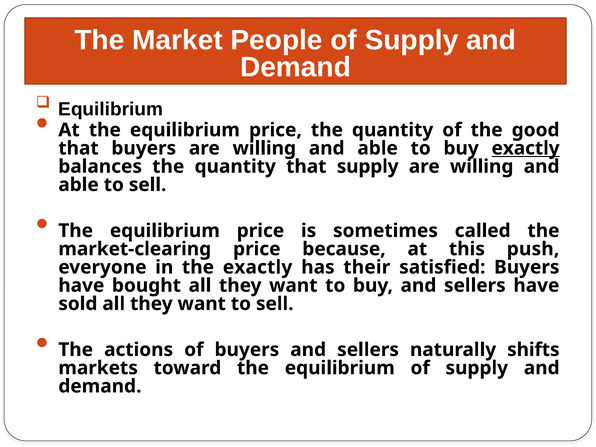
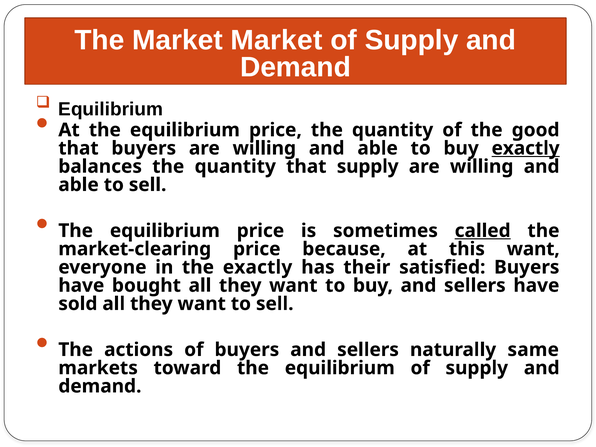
Market People: People -> Market
called underline: none -> present
this push: push -> want
shifts: shifts -> same
